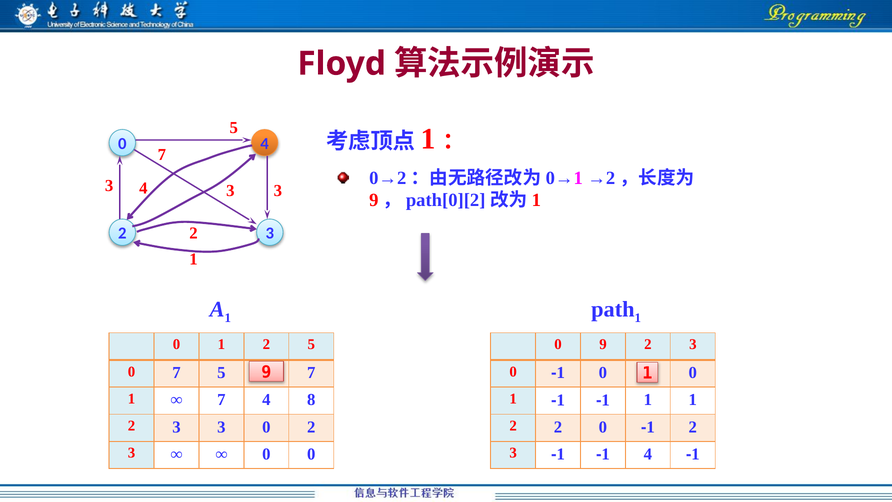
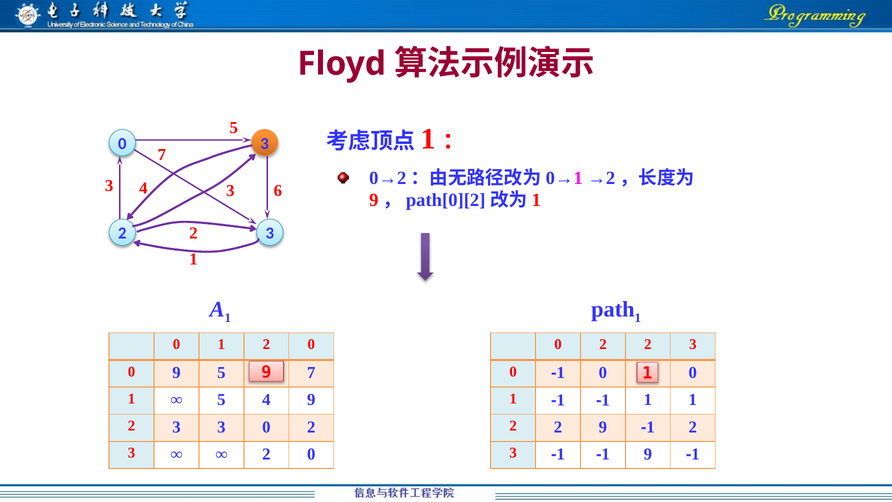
0 4: 4 -> 3
3 at (278, 191): 3 -> 6
1 2 5: 5 -> 0
9 at (603, 344): 9 -> 2
0 7: 7 -> 9
7 at (221, 400): 7 -> 5
4 8: 8 -> 9
2 0: 0 -> 9
0 at (266, 454): 0 -> 2
-1 4: 4 -> 9
